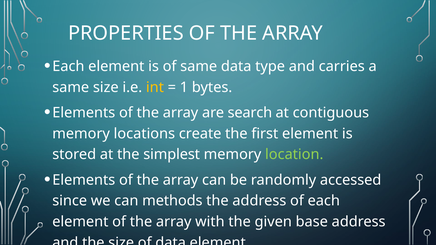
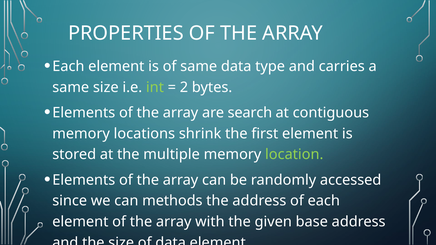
int colour: yellow -> light green
1: 1 -> 2
create: create -> shrink
simplest: simplest -> multiple
